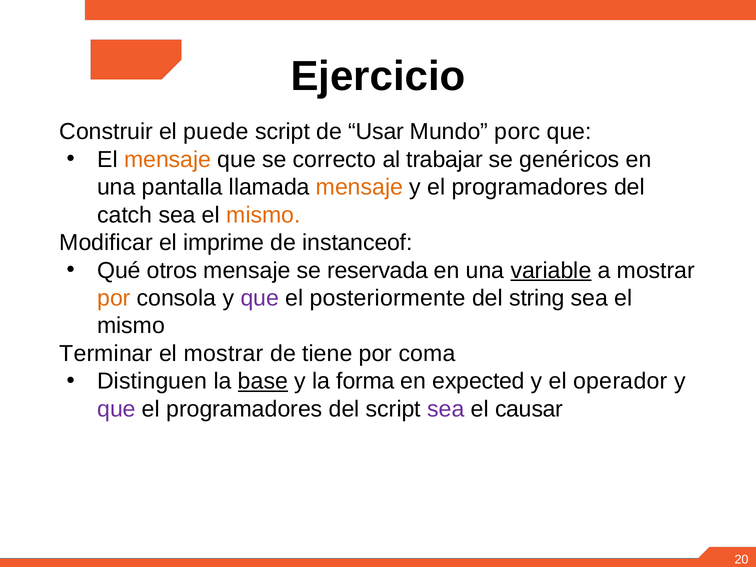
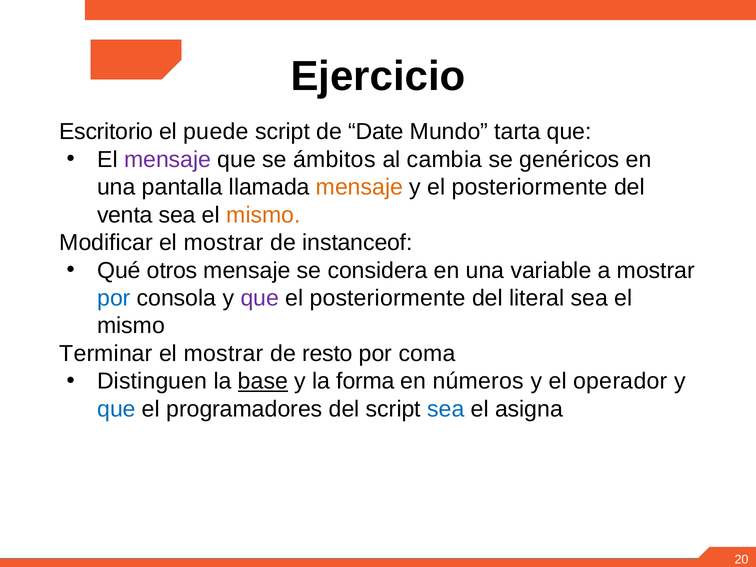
Construir: Construir -> Escritorio
Usar: Usar -> Date
porc: porc -> tarta
mensaje at (168, 160) colour: orange -> purple
correcto: correcto -> ámbitos
trabajar: trabajar -> cambia
y el programadores: programadores -> posteriormente
catch: catch -> venta
Modificar el imprime: imprime -> mostrar
reservada: reservada -> considera
variable underline: present -> none
por at (114, 298) colour: orange -> blue
string: string -> literal
tiene: tiene -> resto
expected: expected -> números
que at (116, 409) colour: purple -> blue
sea at (446, 409) colour: purple -> blue
causar: causar -> asigna
